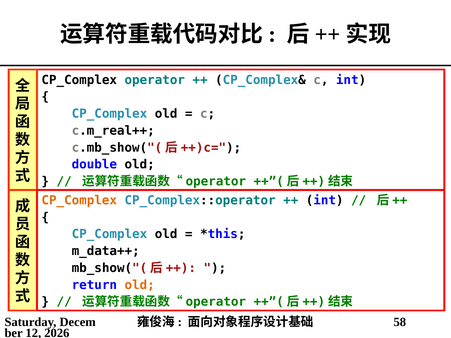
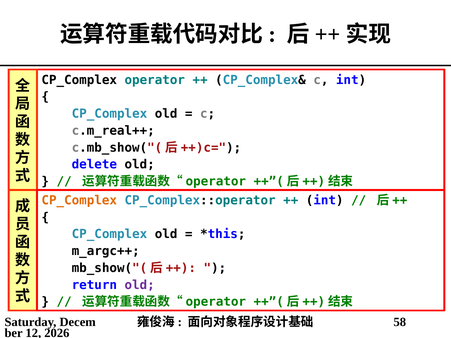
double: double -> delete
m_data++: m_data++ -> m_argc++
old at (140, 285) colour: orange -> purple
